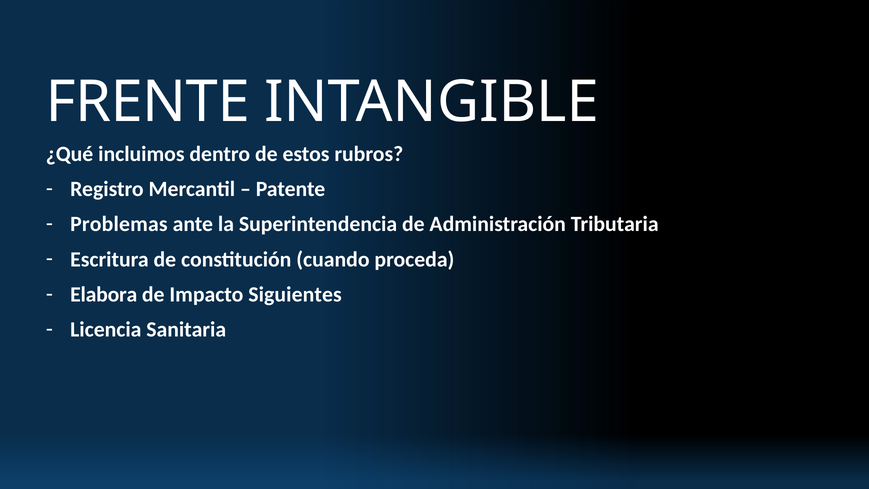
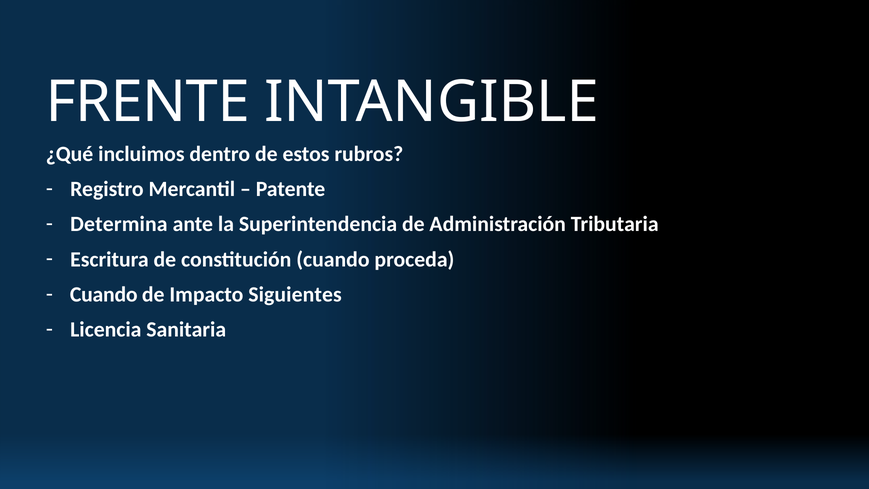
Problemas: Problemas -> Determina
Elabora at (104, 294): Elabora -> Cuando
